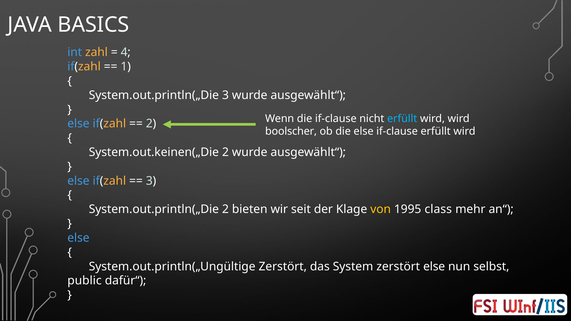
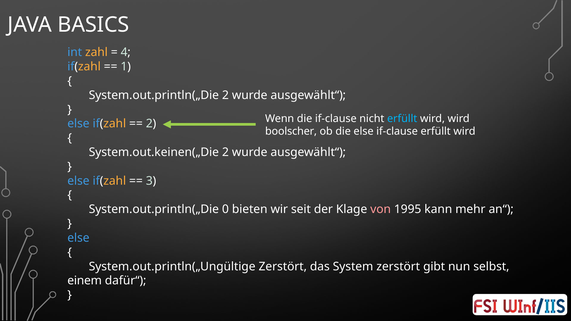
System.out.println(„Die 3: 3 -> 2
System.out.println(„Die 2: 2 -> 0
von colour: yellow -> pink
class: class -> kann
zerstört else: else -> gibt
public: public -> einem
